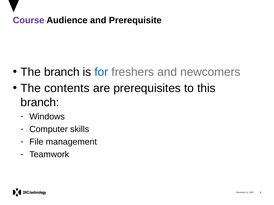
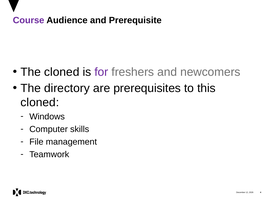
The branch: branch -> cloned
for colour: blue -> purple
contents: contents -> directory
branch at (40, 103): branch -> cloned
